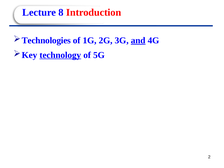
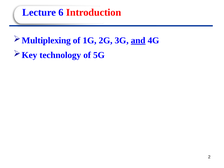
8: 8 -> 6
Technologies: Technologies -> Multiplexing
technology underline: present -> none
